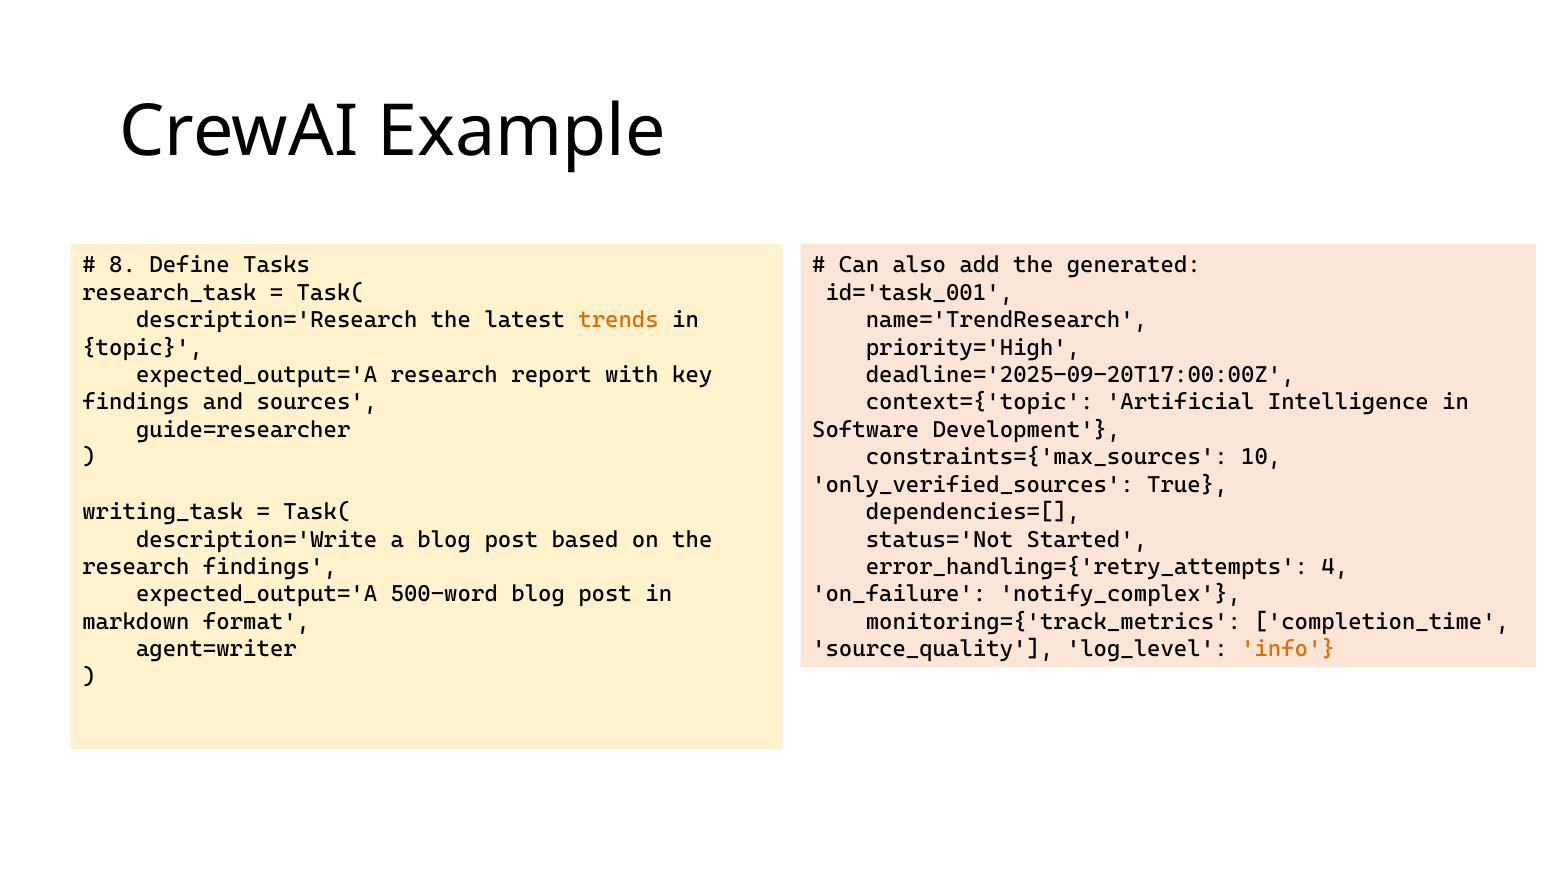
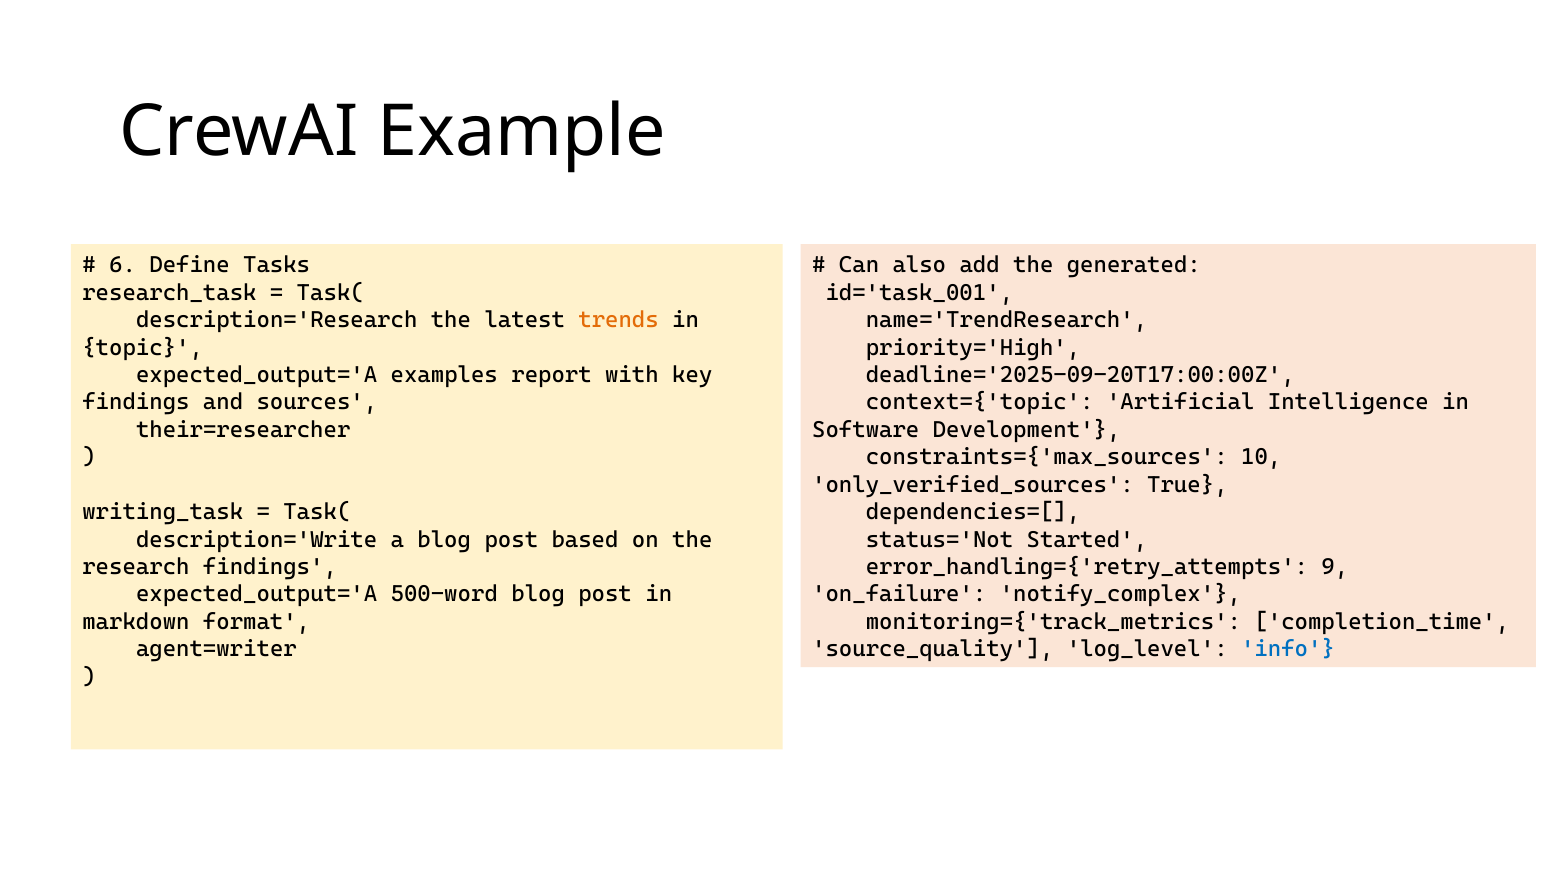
8: 8 -> 6
expected_output='A research: research -> examples
guide=researcher: guide=researcher -> their=researcher
4: 4 -> 9
info colour: orange -> blue
